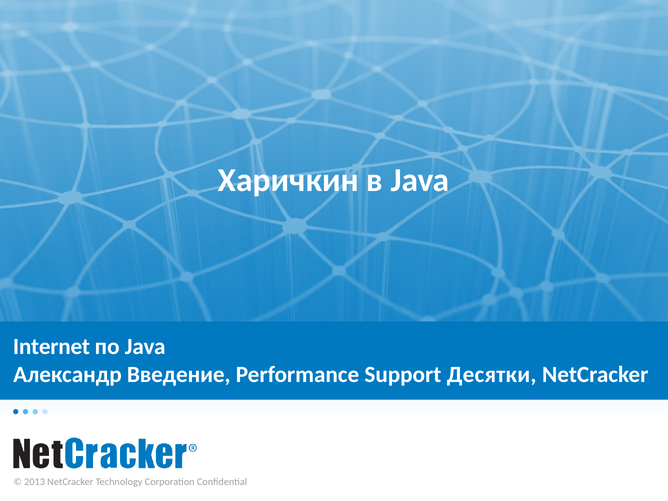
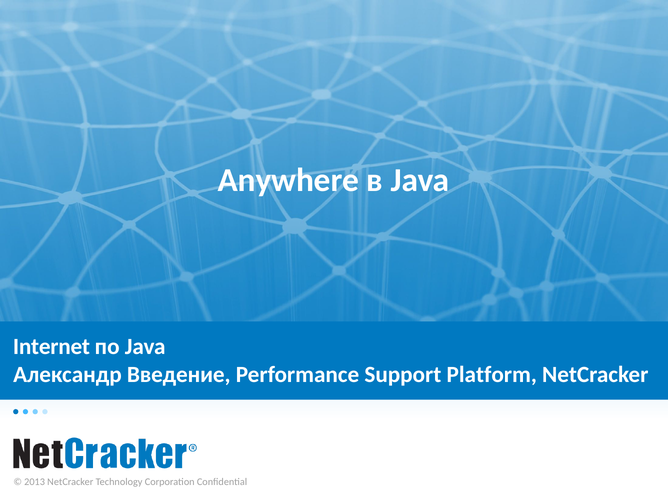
Харичкин: Харичкин -> Anywhere
Десятки: Десятки -> Platform
